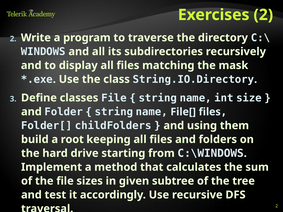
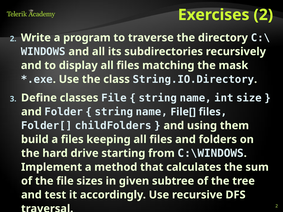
a root: root -> files
